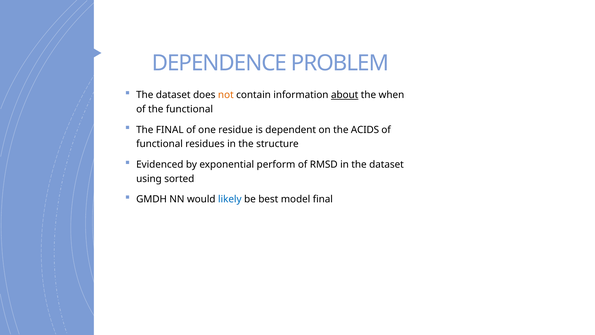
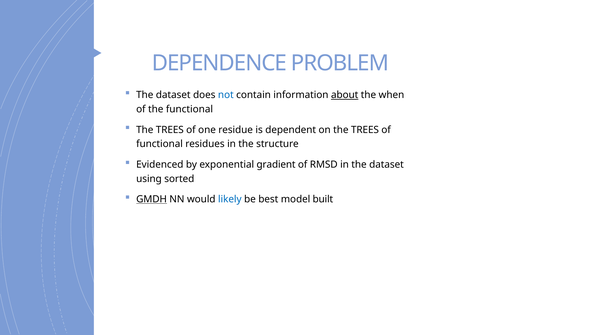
not colour: orange -> blue
FINAL at (170, 130): FINAL -> TREES
on the ACIDS: ACIDS -> TREES
perform: perform -> gradient
GMDH underline: none -> present
model final: final -> built
